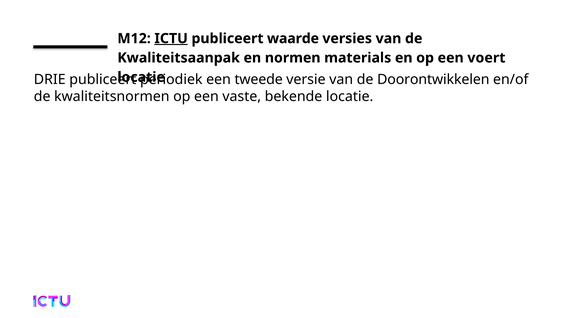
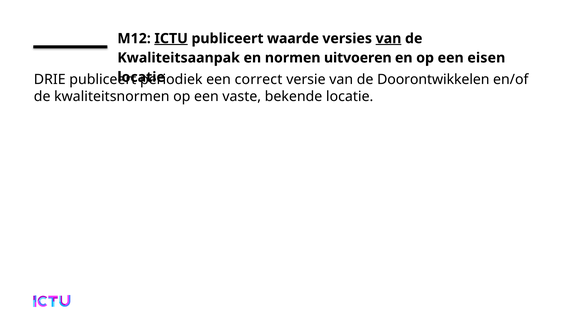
van at (388, 38) underline: none -> present
materials: materials -> uitvoeren
voert: voert -> eisen
tweede: tweede -> correct
